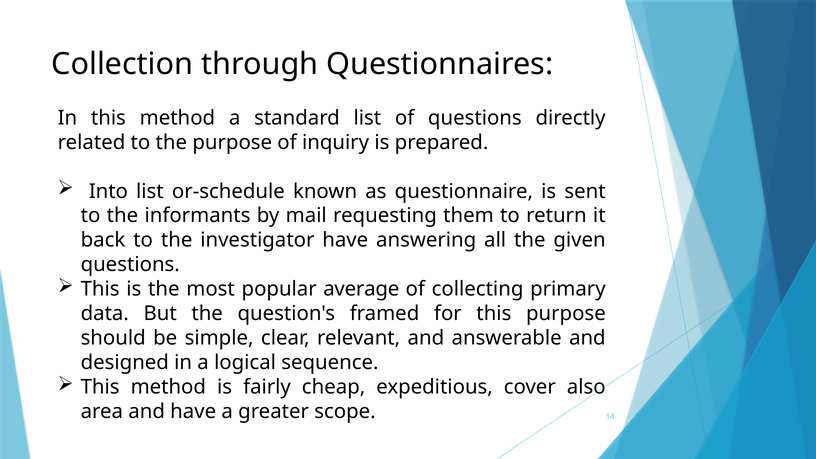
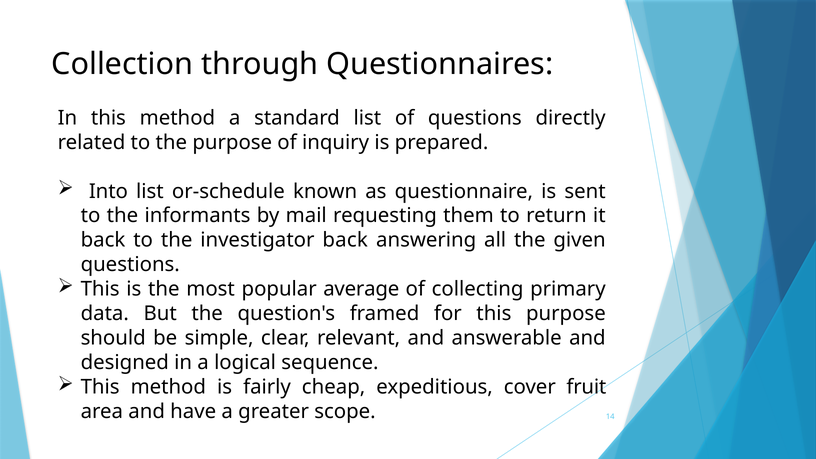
investigator have: have -> back
also: also -> fruit
